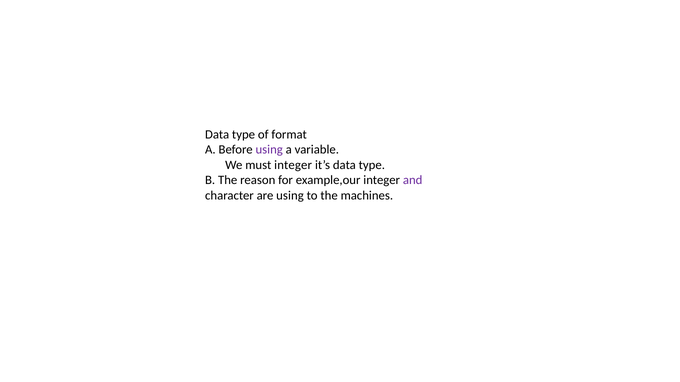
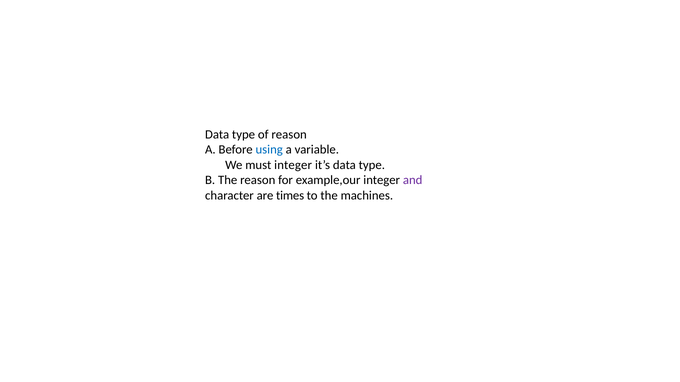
of format: format -> reason
using at (269, 150) colour: purple -> blue
are using: using -> times
